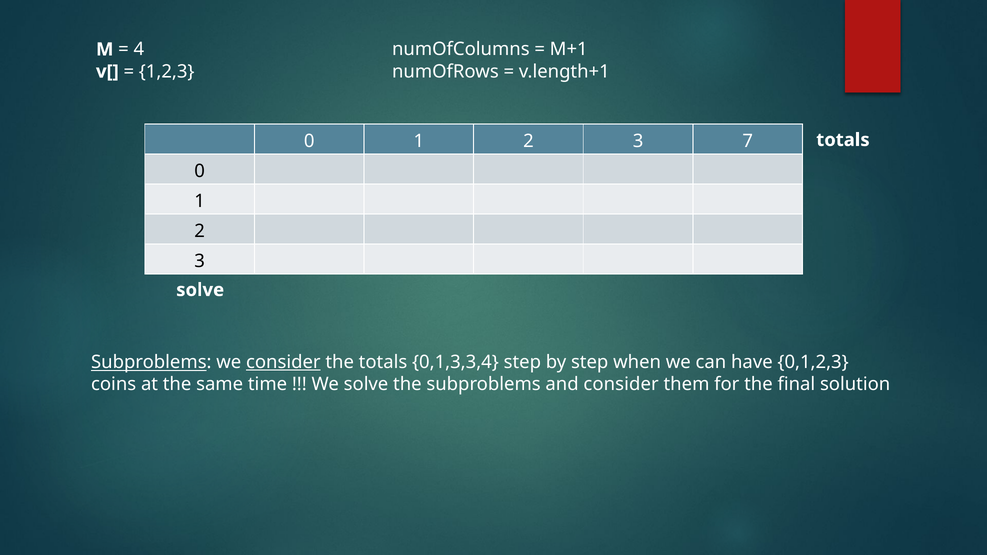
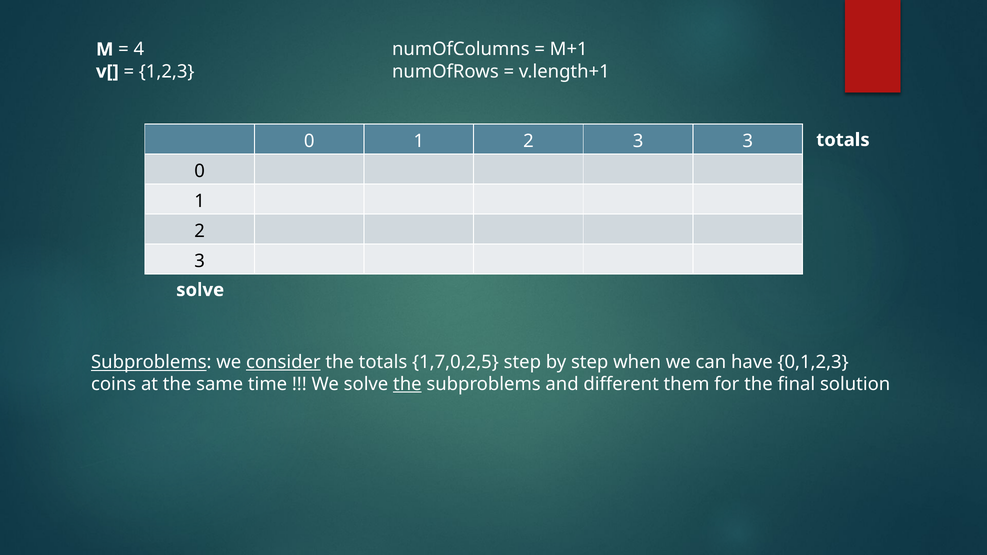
3 7: 7 -> 3
0,1,3,3,4: 0,1,3,3,4 -> 1,7,0,2,5
the at (407, 384) underline: none -> present
and consider: consider -> different
